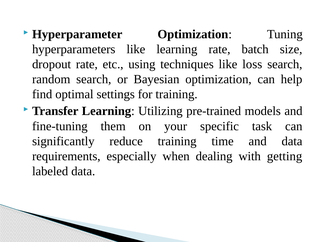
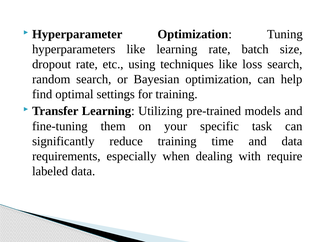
getting: getting -> require
